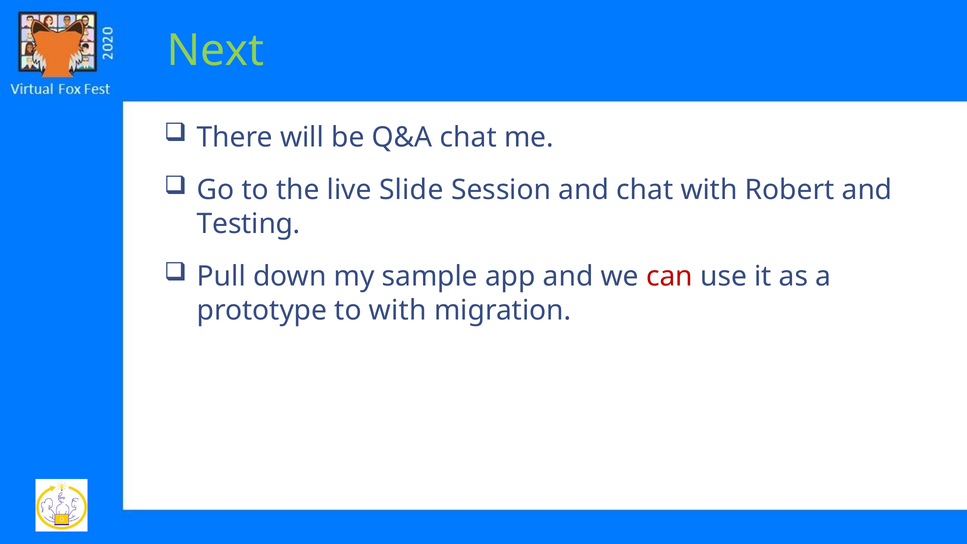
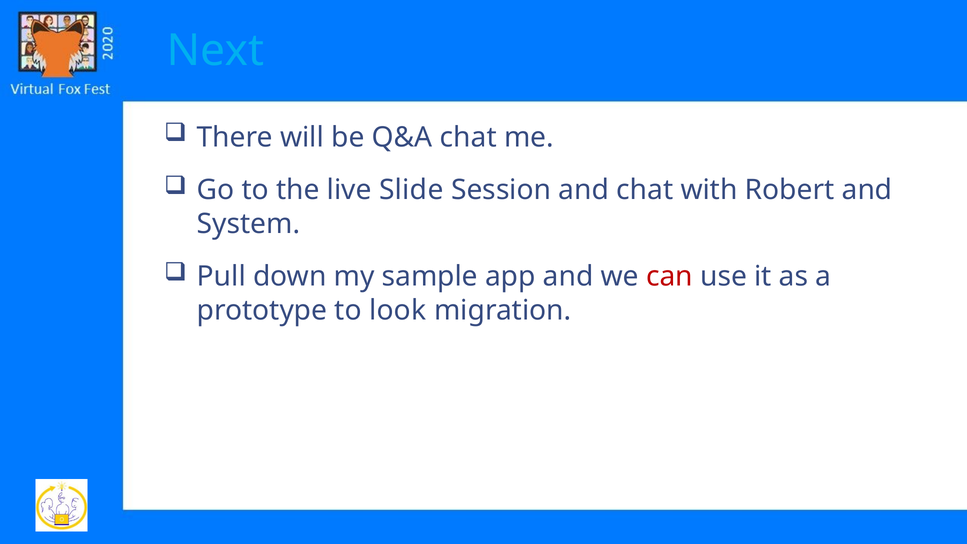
Next colour: light green -> light blue
Testing: Testing -> System
to with: with -> look
